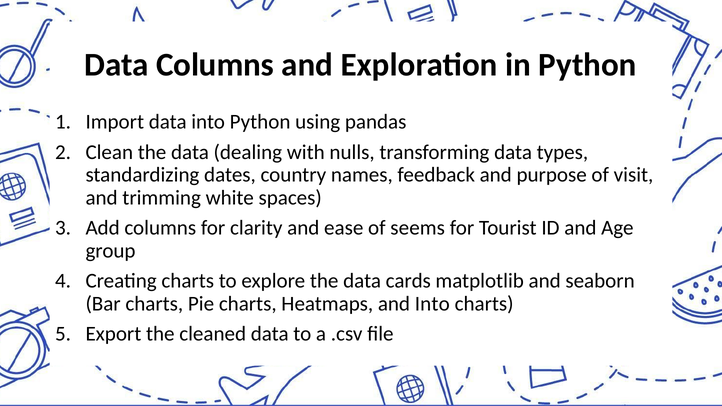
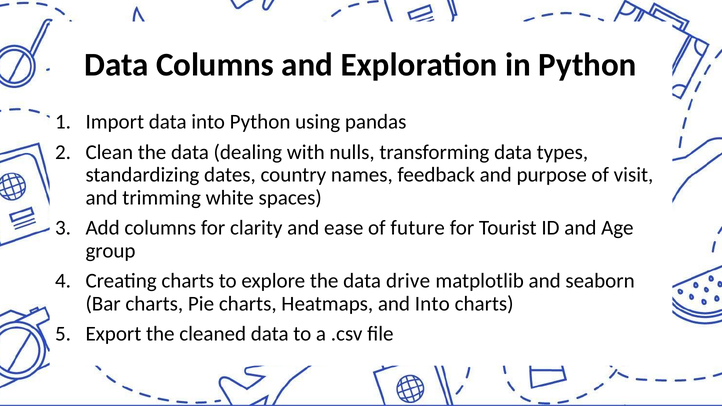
seems: seems -> future
cards: cards -> drive
